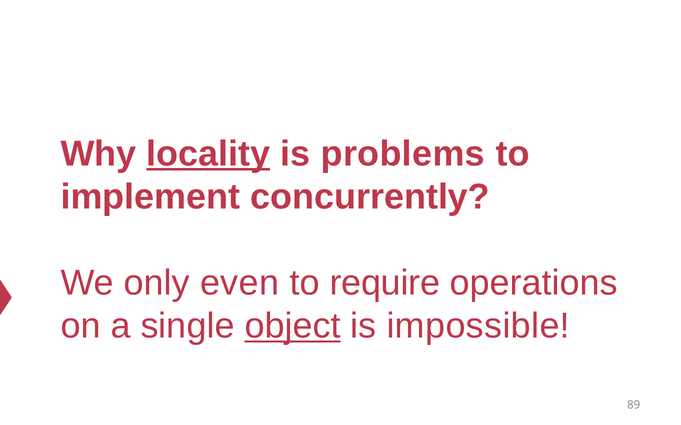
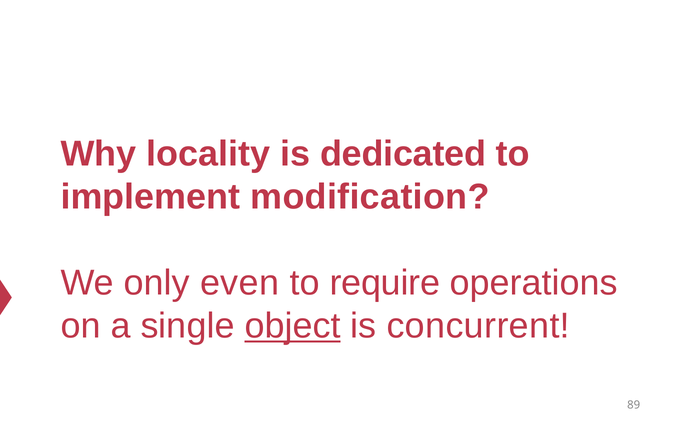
locality underline: present -> none
problems: problems -> dedicated
concurrently: concurrently -> modification
impossible: impossible -> concurrent
